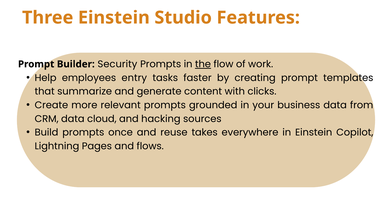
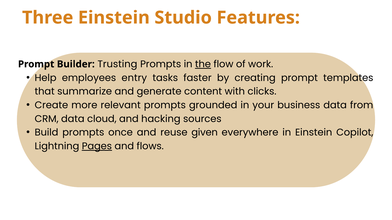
Security: Security -> Trusting
takes: takes -> given
Pages underline: none -> present
